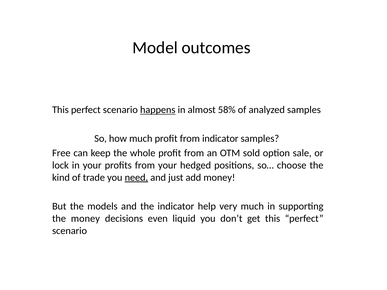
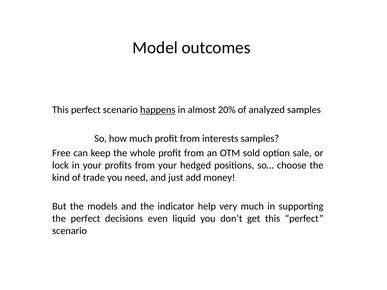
58%: 58% -> 20%
from indicator: indicator -> interests
need underline: present -> none
the money: money -> perfect
